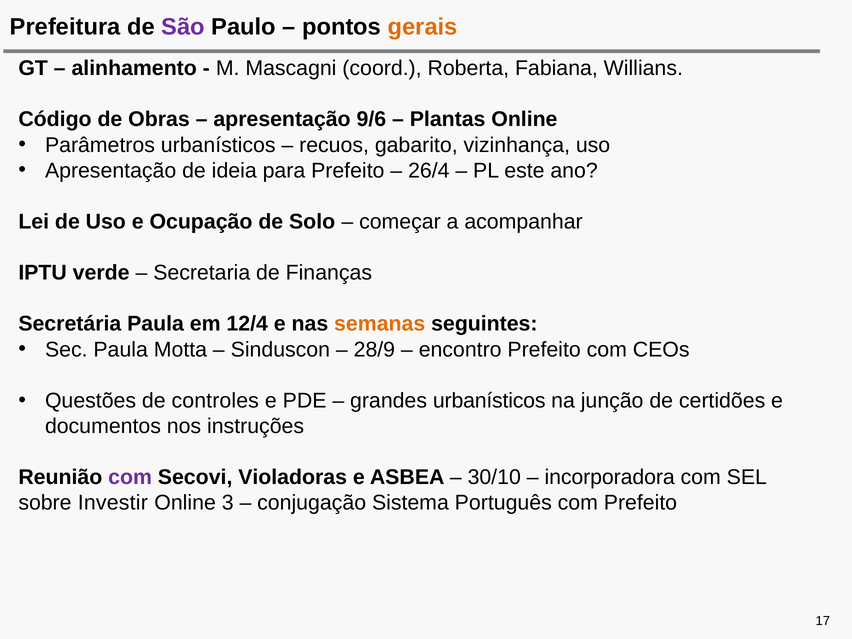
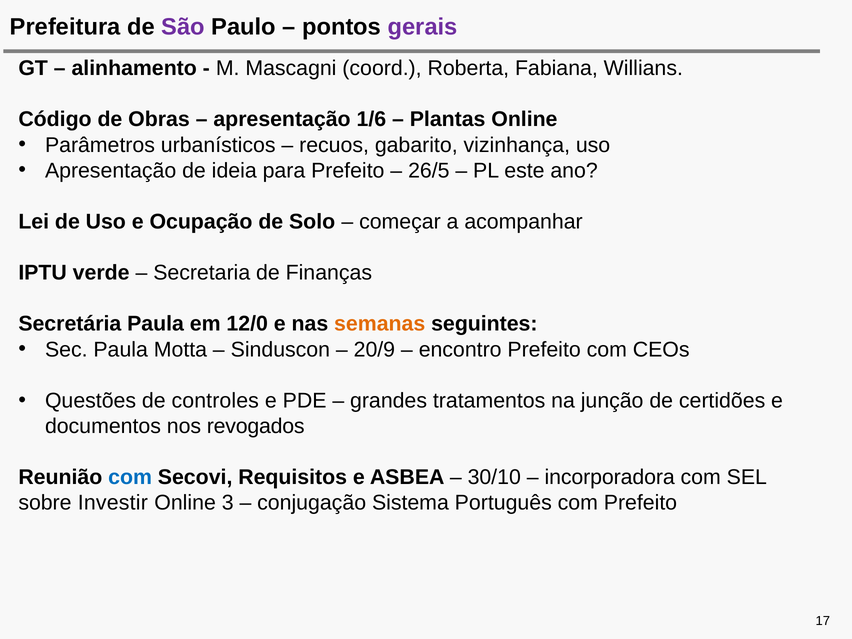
gerais colour: orange -> purple
9/6: 9/6 -> 1/6
26/4: 26/4 -> 26/5
12/4: 12/4 -> 12/0
28/9: 28/9 -> 20/9
grandes urbanísticos: urbanísticos -> tratamentos
instruções: instruções -> revogados
com at (130, 477) colour: purple -> blue
Violadoras: Violadoras -> Requisitos
